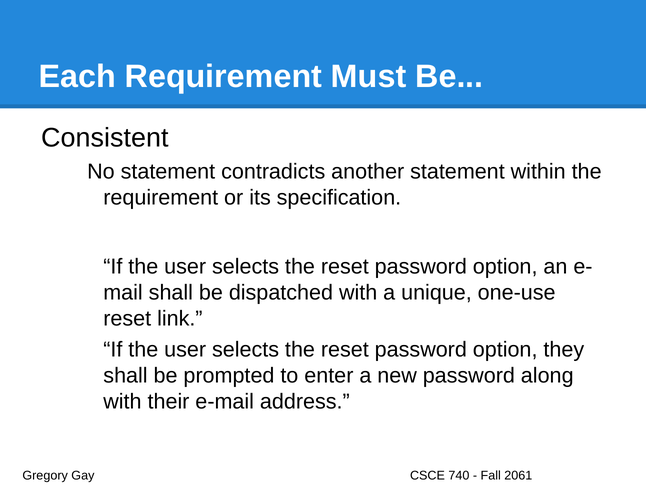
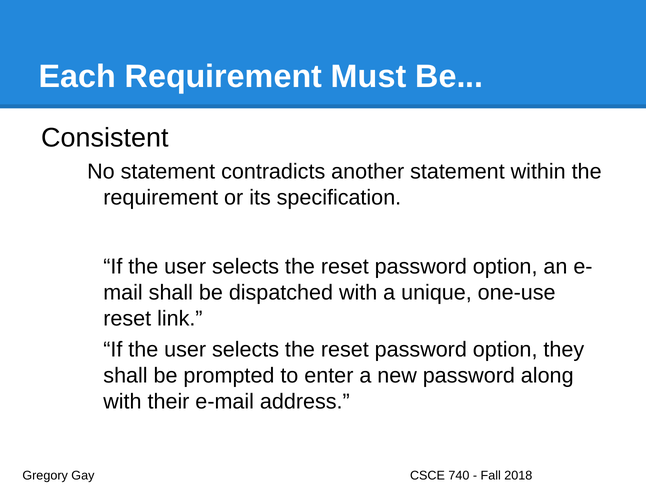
2061: 2061 -> 2018
